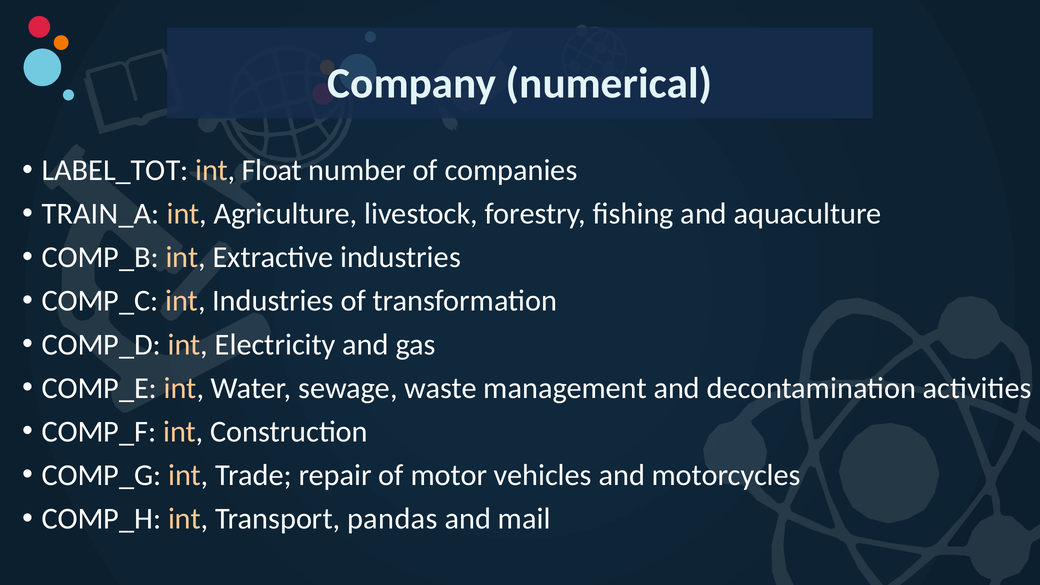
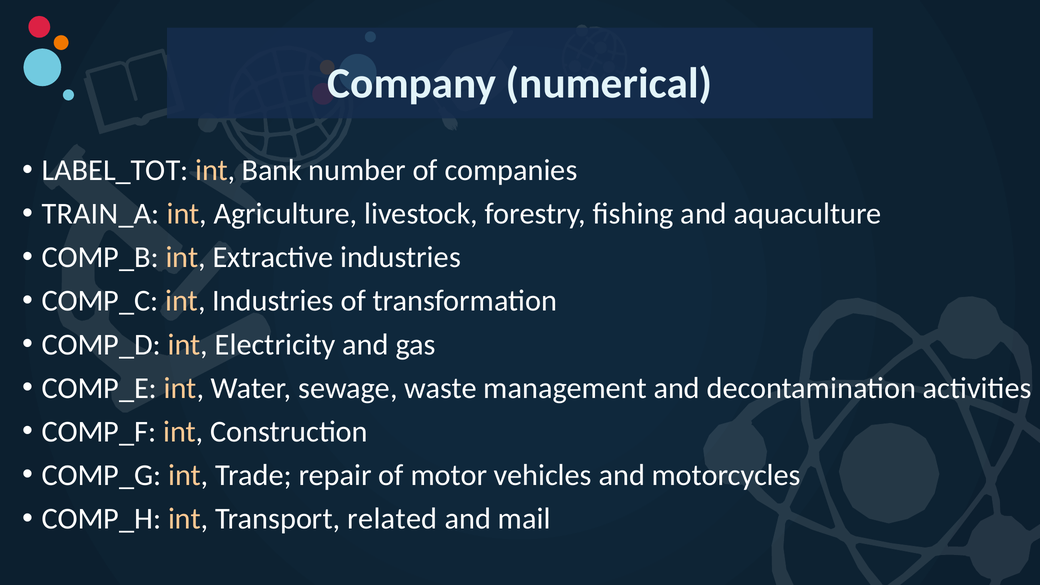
Float: Float -> Bank
pandas: pandas -> related
